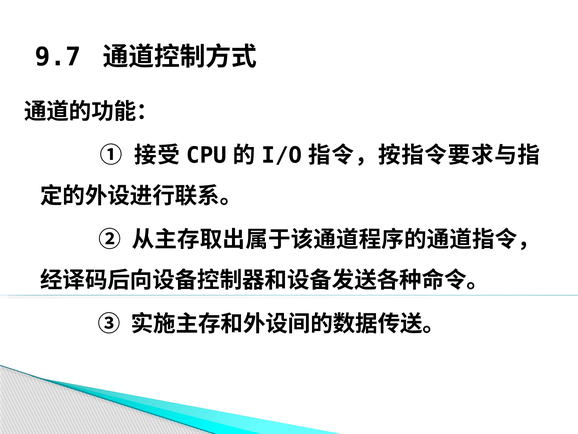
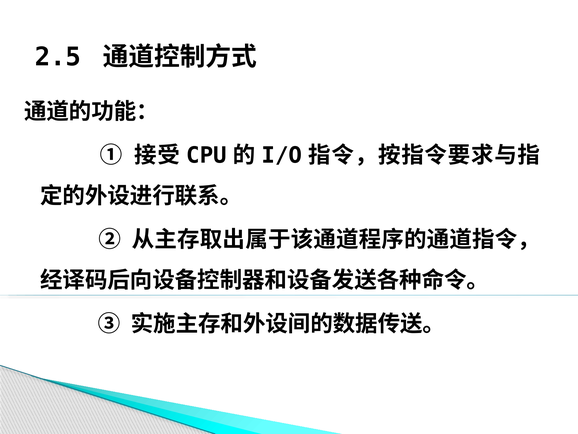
9.7: 9.7 -> 2.5
